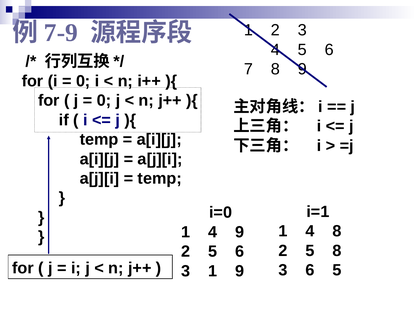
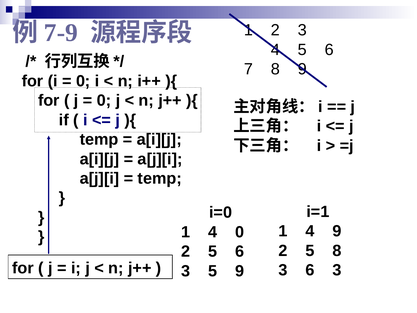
4 8: 8 -> 9
4 9: 9 -> 0
3 6 5: 5 -> 3
3 1: 1 -> 5
